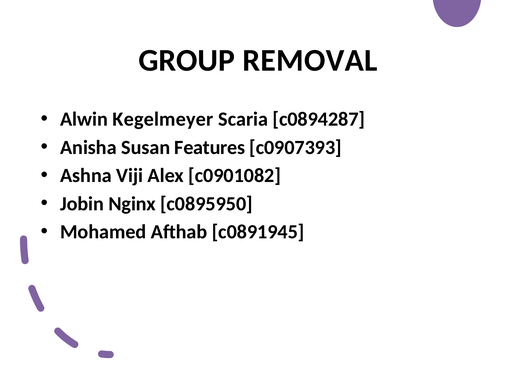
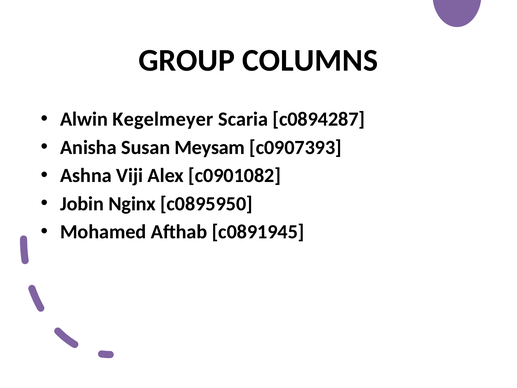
REMOVAL: REMOVAL -> COLUMNS
Features: Features -> Meysam
